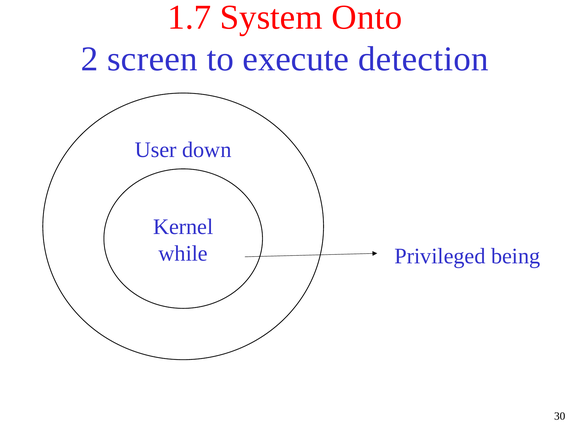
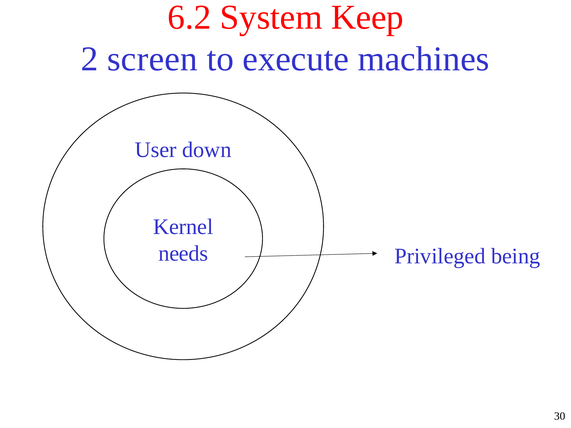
1.7: 1.7 -> 6.2
Onto: Onto -> Keep
detection: detection -> machines
while: while -> needs
